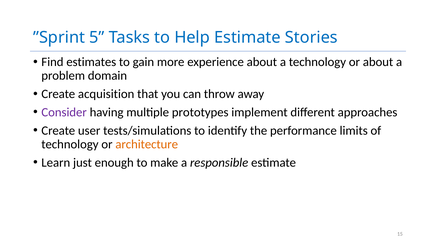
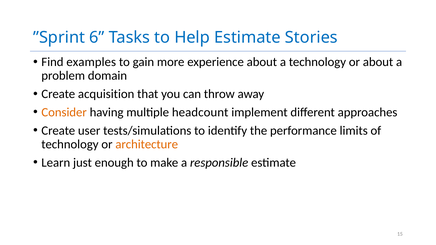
5: 5 -> 6
estimates: estimates -> examples
Consider colour: purple -> orange
prototypes: prototypes -> headcount
